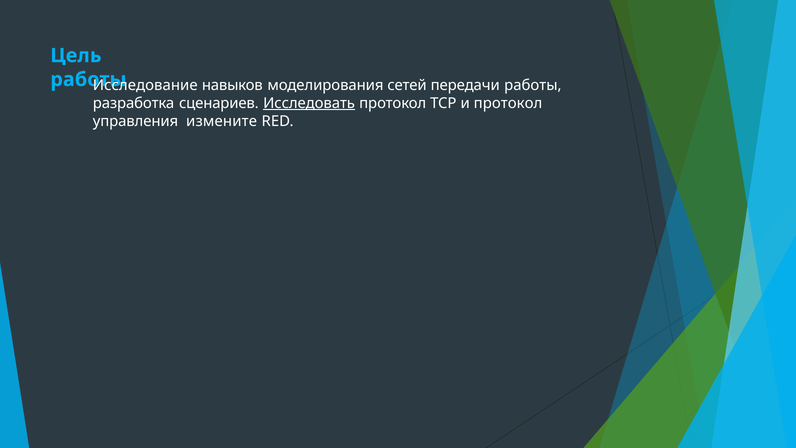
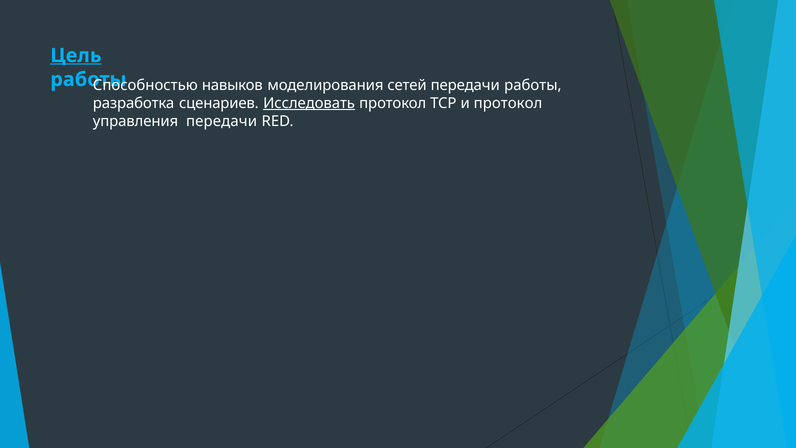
Цель underline: none -> present
Исследование: Исследование -> Способностью
управления измените: измените -> передачи
